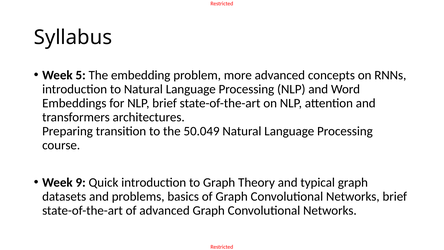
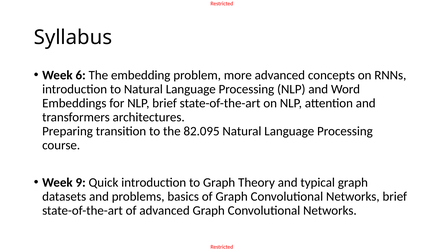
5: 5 -> 6
50.049: 50.049 -> 82.095
